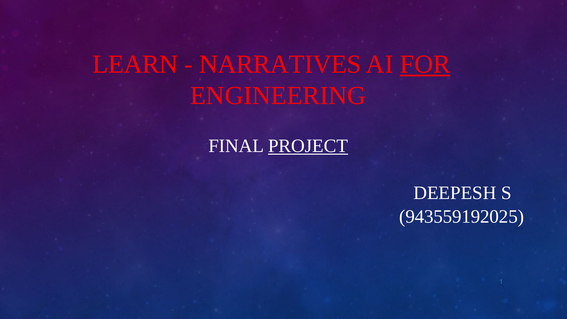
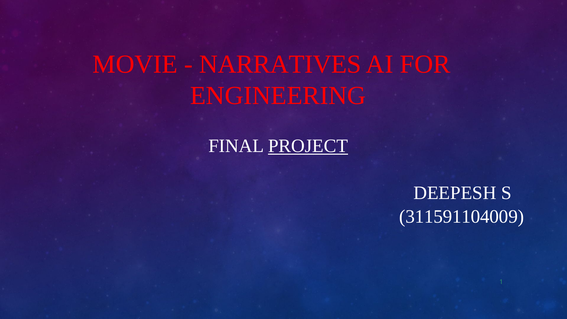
LEARN: LEARN -> MOVIE
FOR underline: present -> none
943559192025: 943559192025 -> 311591104009
